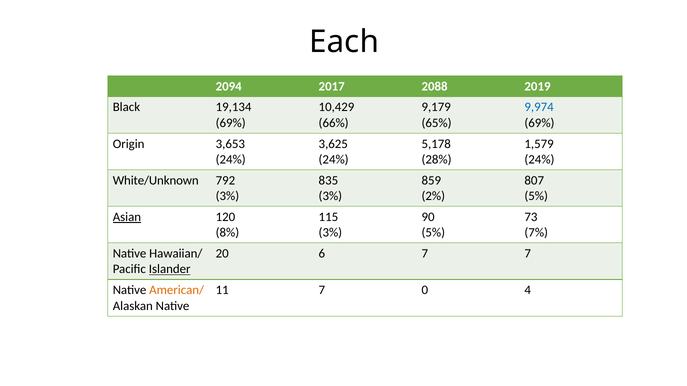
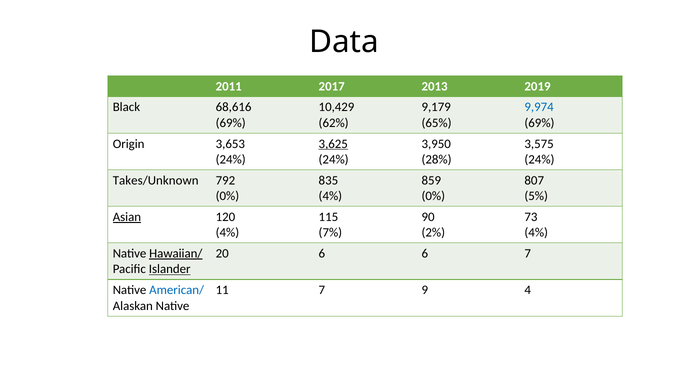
Each: Each -> Data
2094: 2094 -> 2011
2088: 2088 -> 2013
19,134: 19,134 -> 68,616
66%: 66% -> 62%
3,625 underline: none -> present
5,178: 5,178 -> 3,950
1,579: 1,579 -> 3,575
White/Unknown: White/Unknown -> Takes/Unknown
3% at (227, 196): 3% -> 0%
3% at (330, 196): 3% -> 4%
2% at (433, 196): 2% -> 0%
8% at (227, 233): 8% -> 4%
3% at (330, 233): 3% -> 7%
5% at (433, 233): 5% -> 2%
7% at (536, 233): 7% -> 4%
Hawaiian/ underline: none -> present
6 7: 7 -> 6
American/ colour: orange -> blue
0: 0 -> 9
